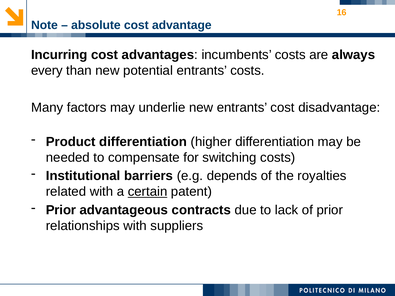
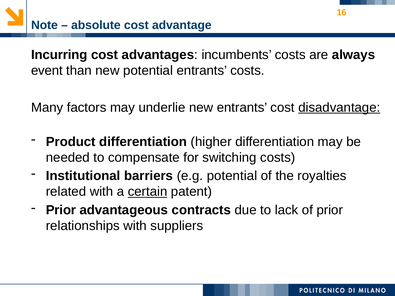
every: every -> event
disadvantage underline: none -> present
e.g depends: depends -> potential
